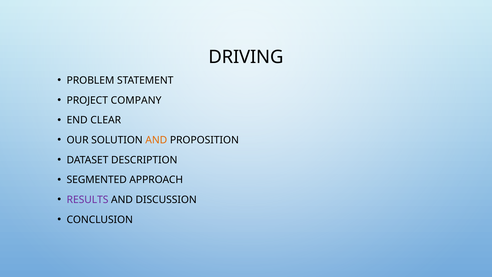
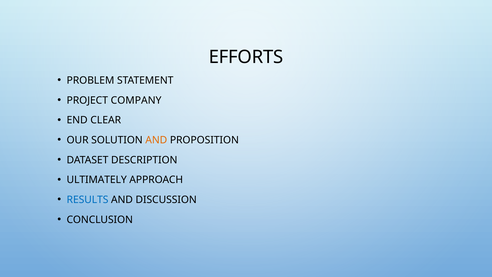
DRIVING: DRIVING -> EFFORTS
SEGMENTED: SEGMENTED -> ULTIMATELY
RESULTS colour: purple -> blue
